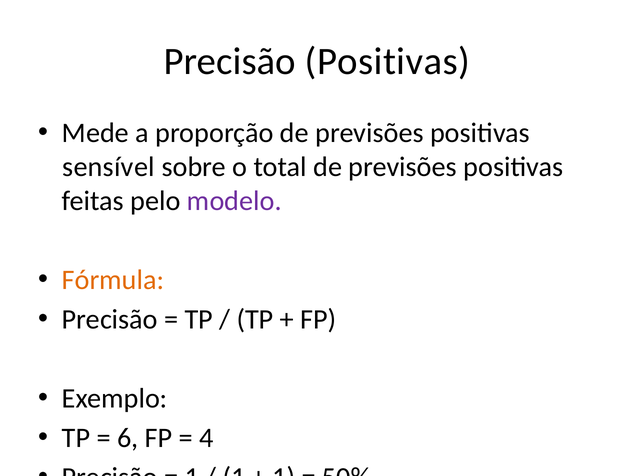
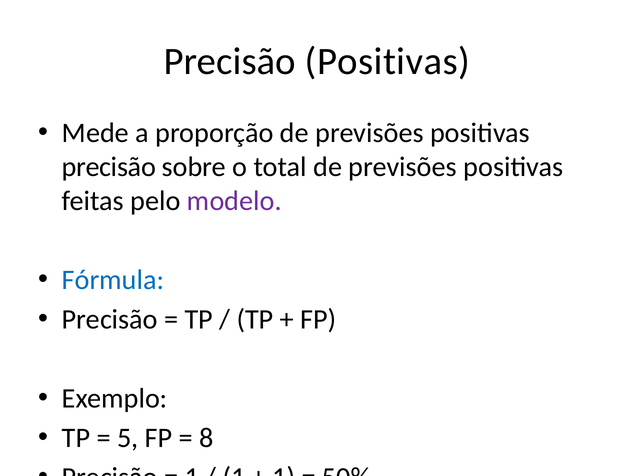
sensível at (108, 167): sensível -> precisão
Fórmula colour: orange -> blue
6: 6 -> 5
4: 4 -> 8
